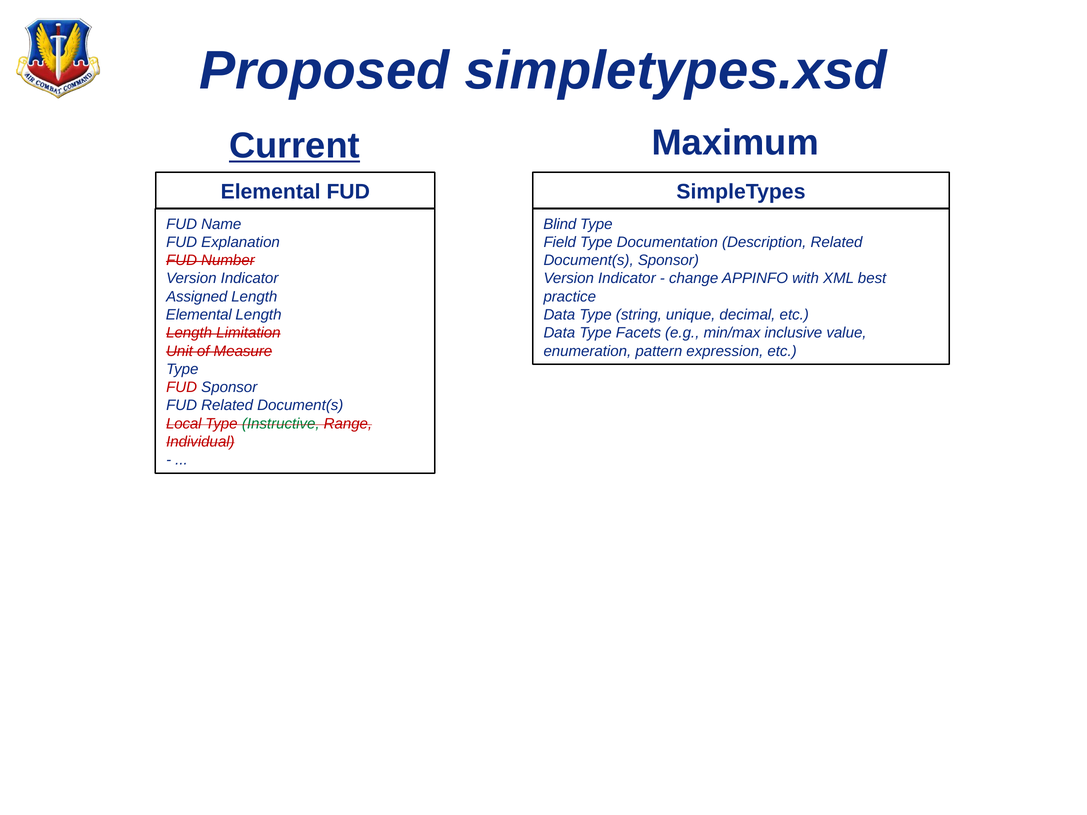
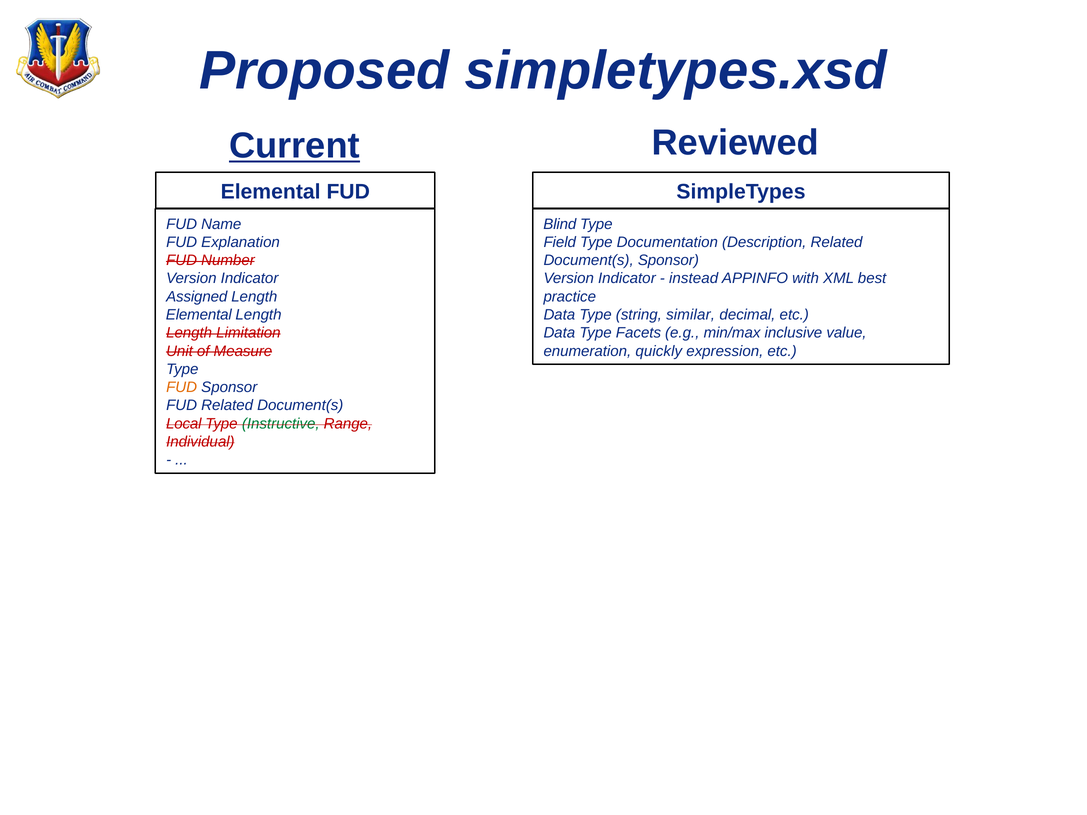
Maximum: Maximum -> Reviewed
change: change -> instead
unique: unique -> similar
pattern: pattern -> quickly
FUD at (182, 387) colour: red -> orange
